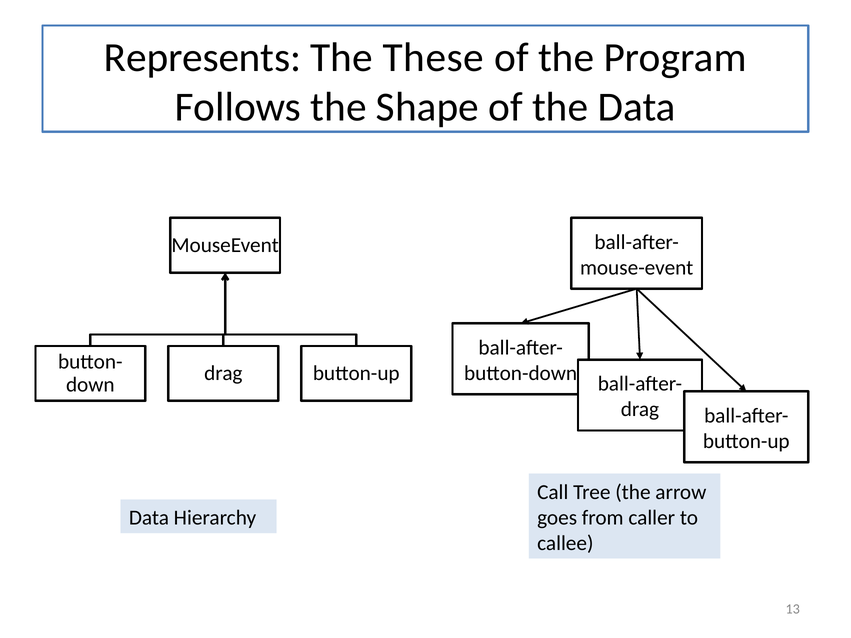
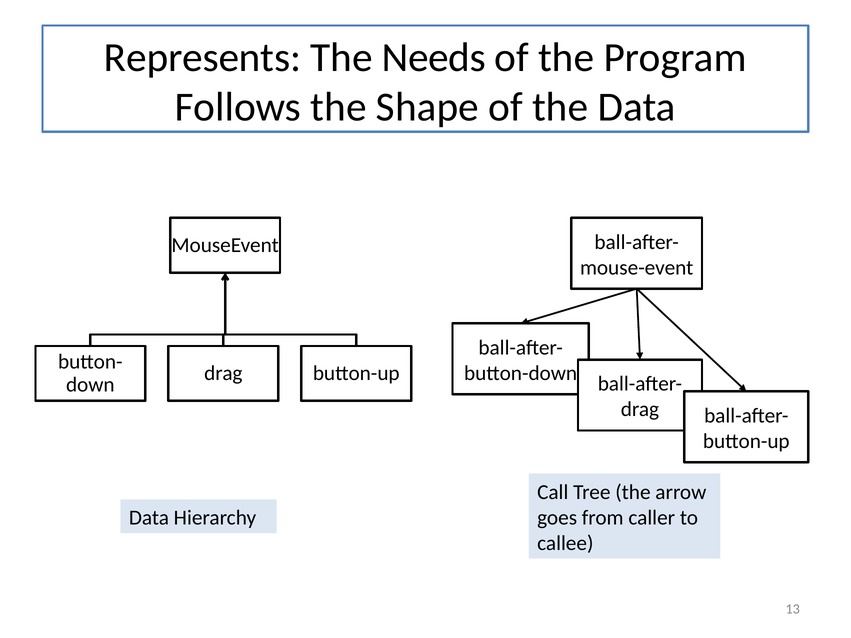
These: These -> Needs
